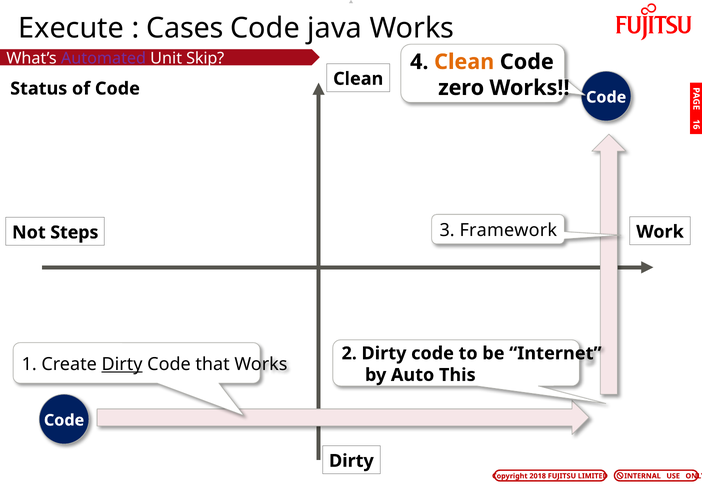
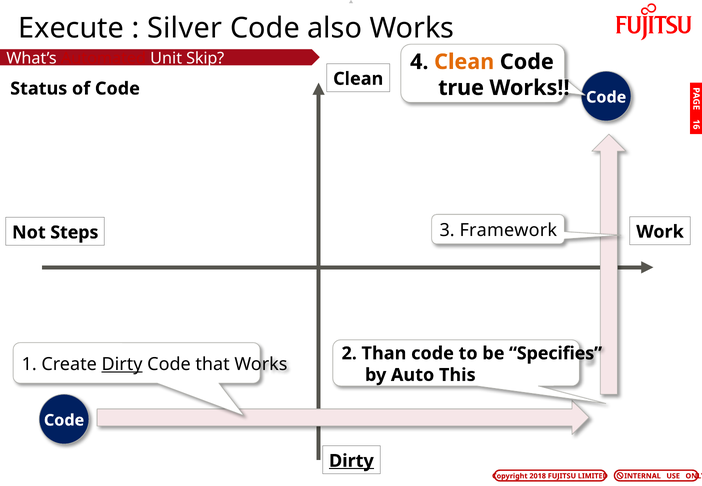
Cases: Cases -> Silver
java: java -> also
Automated colour: purple -> red
zero: zero -> true
2 Dirty: Dirty -> Than
Internet: Internet -> Specifies
Dirty at (351, 461) underline: none -> present
